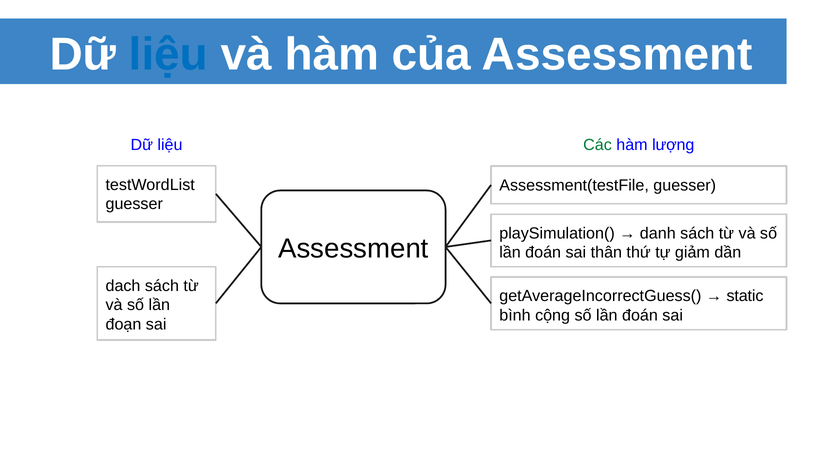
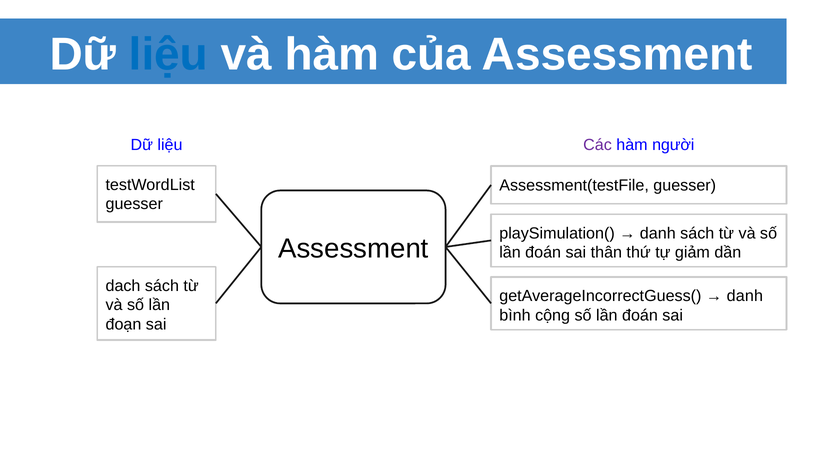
Các colour: green -> purple
lượng: lượng -> người
static at (745, 296): static -> danh
